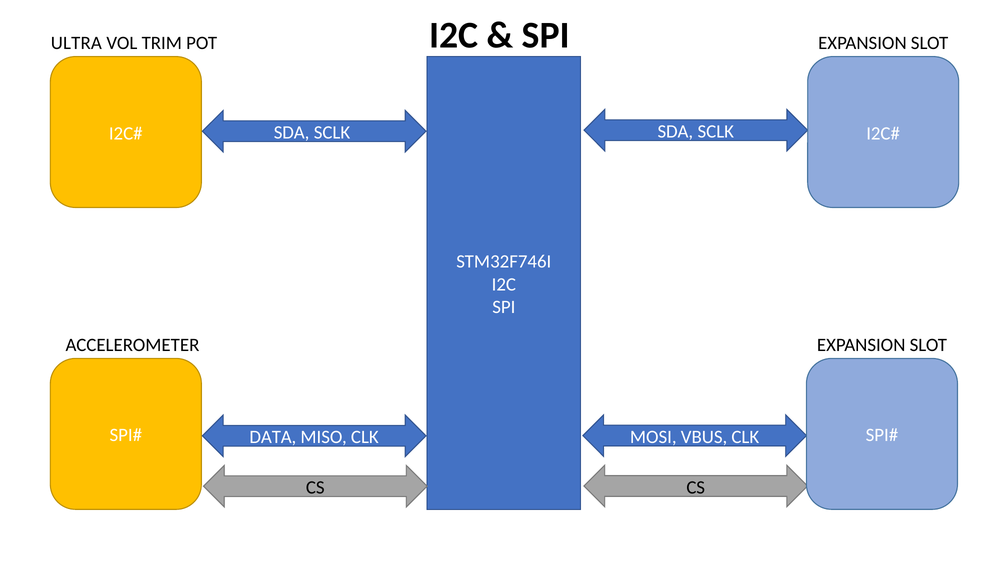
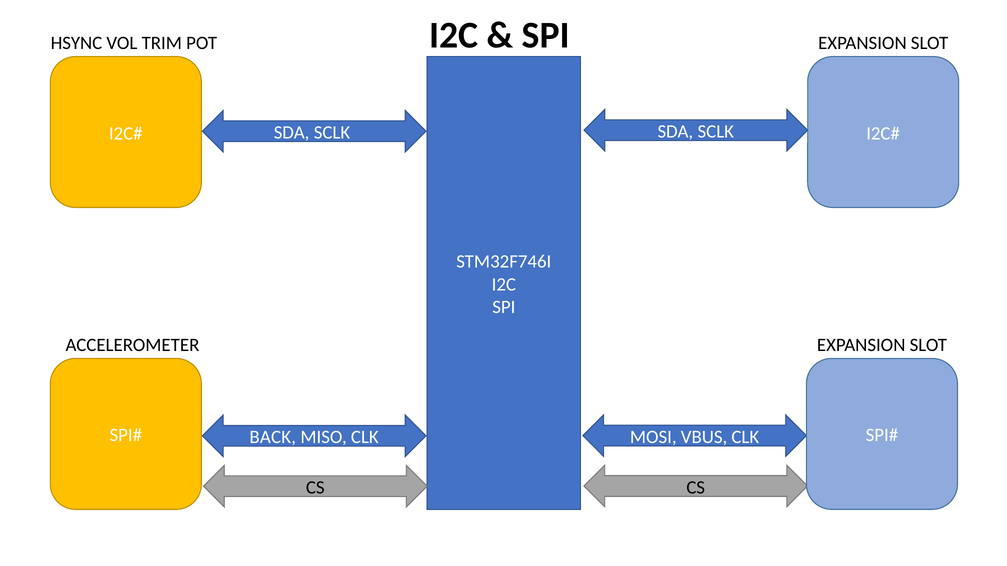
ULTRA: ULTRA -> HSYNC
DATA: DATA -> BACK
